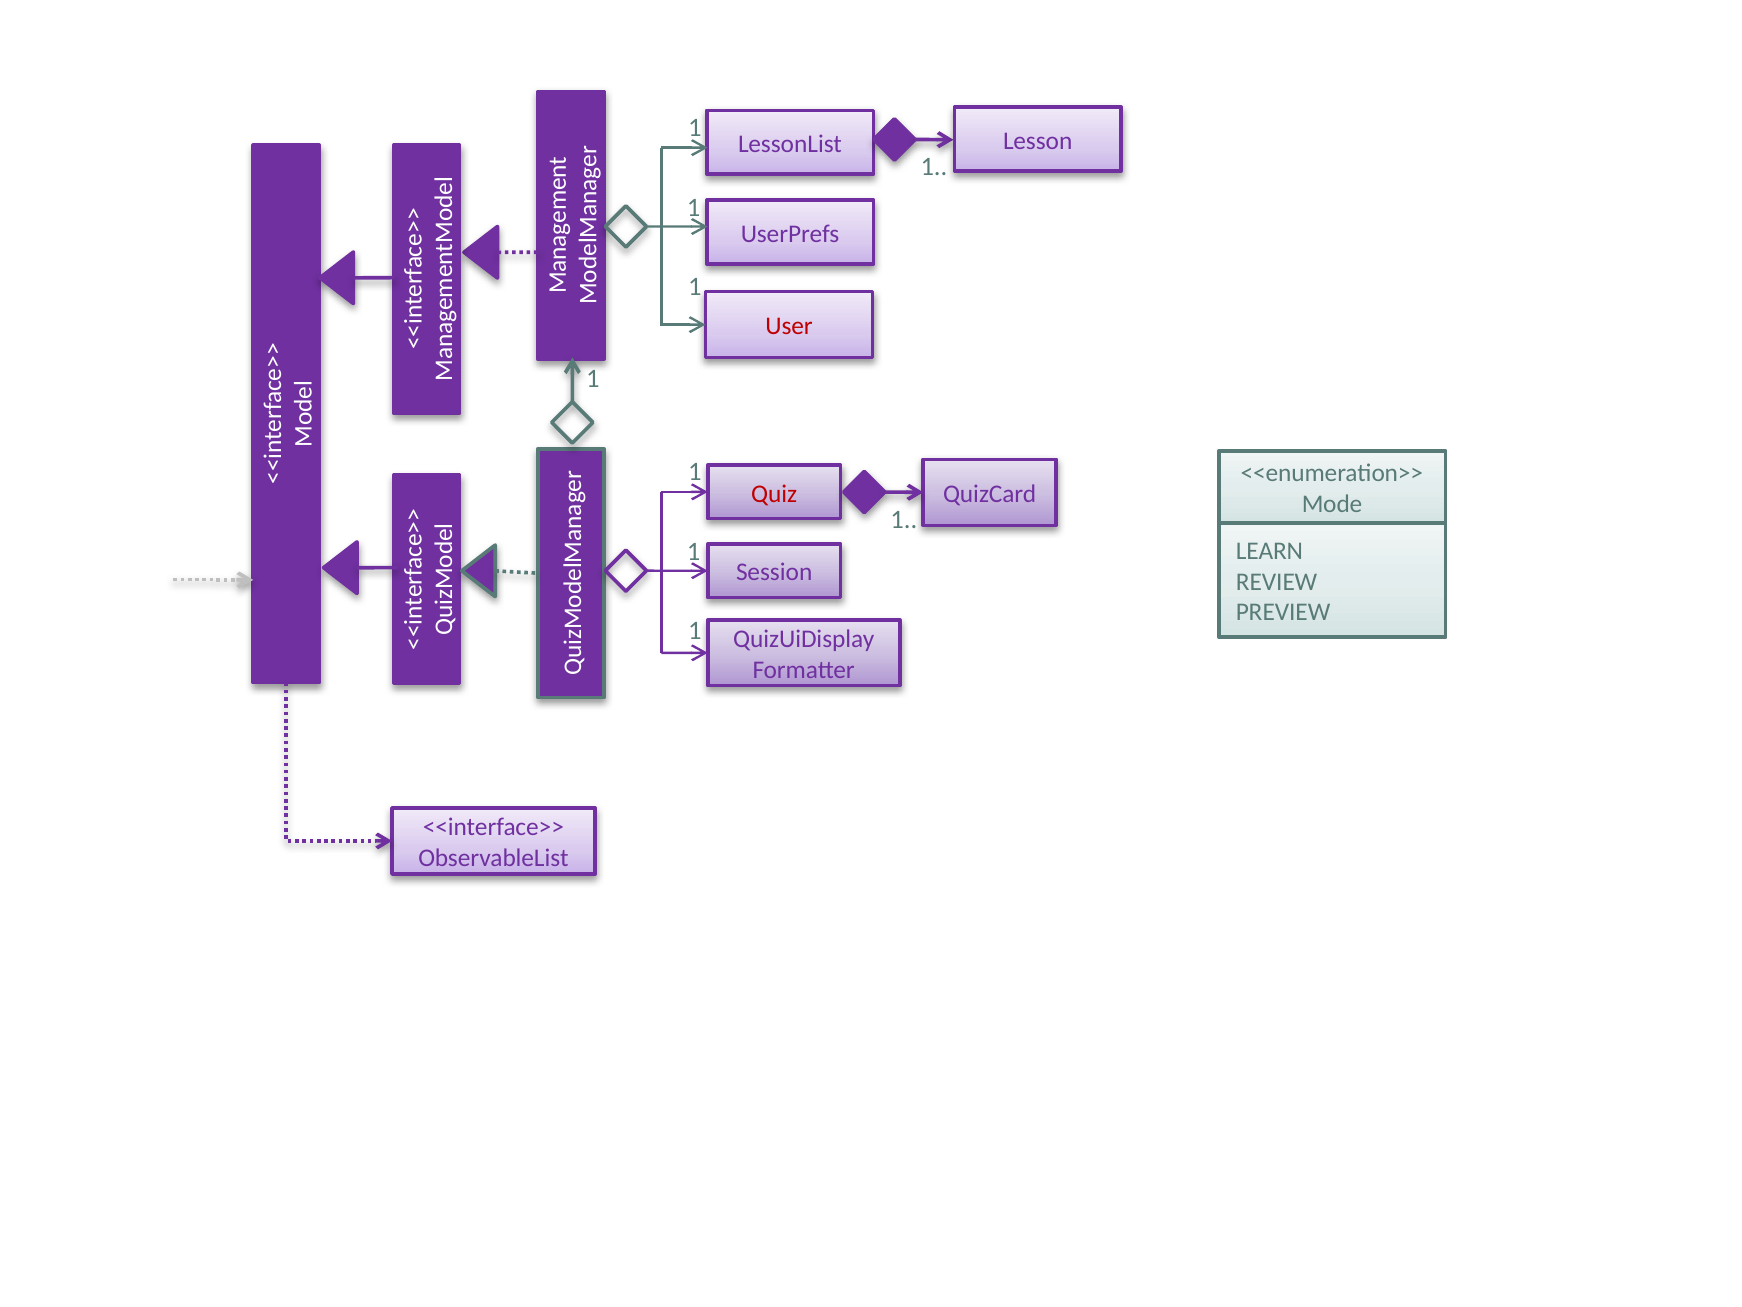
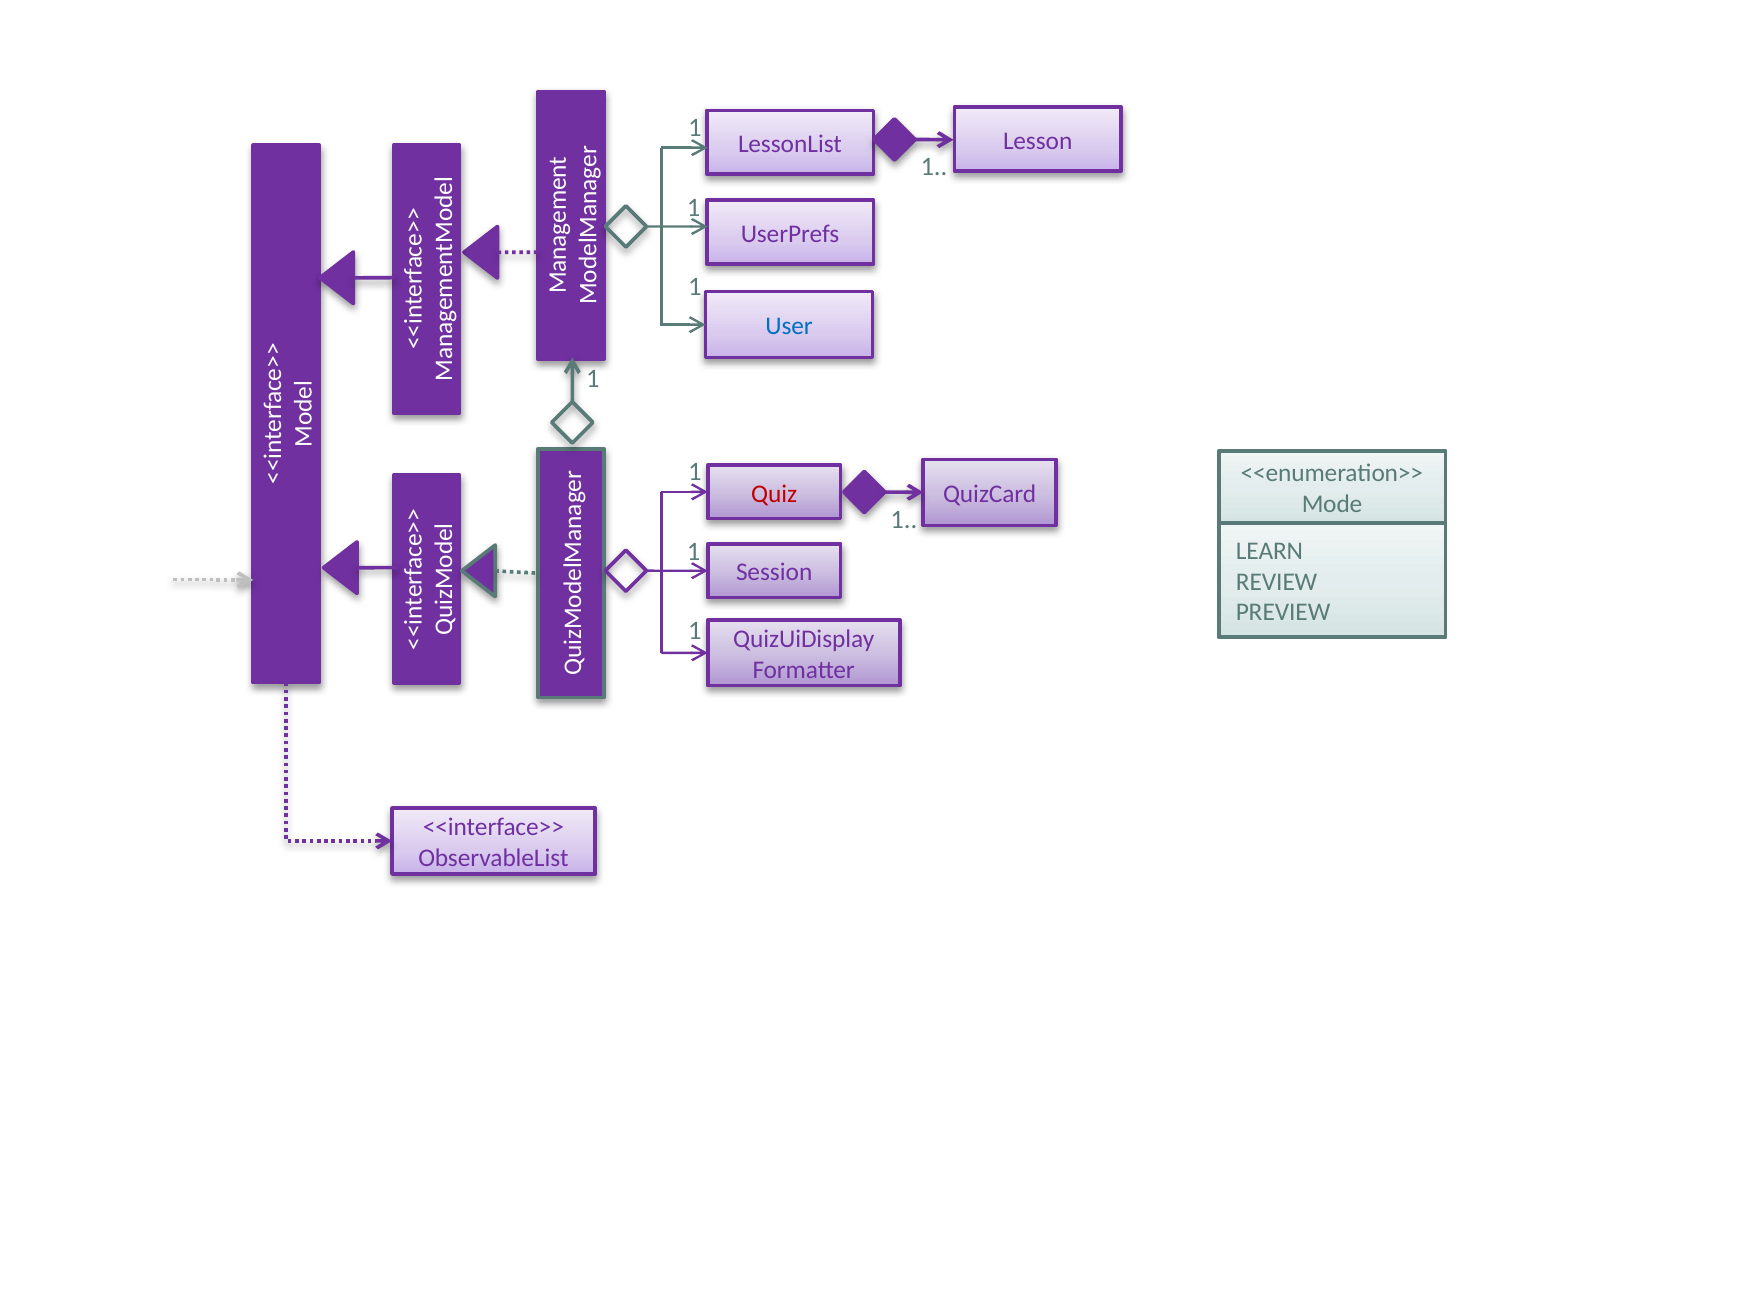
User colour: red -> blue
